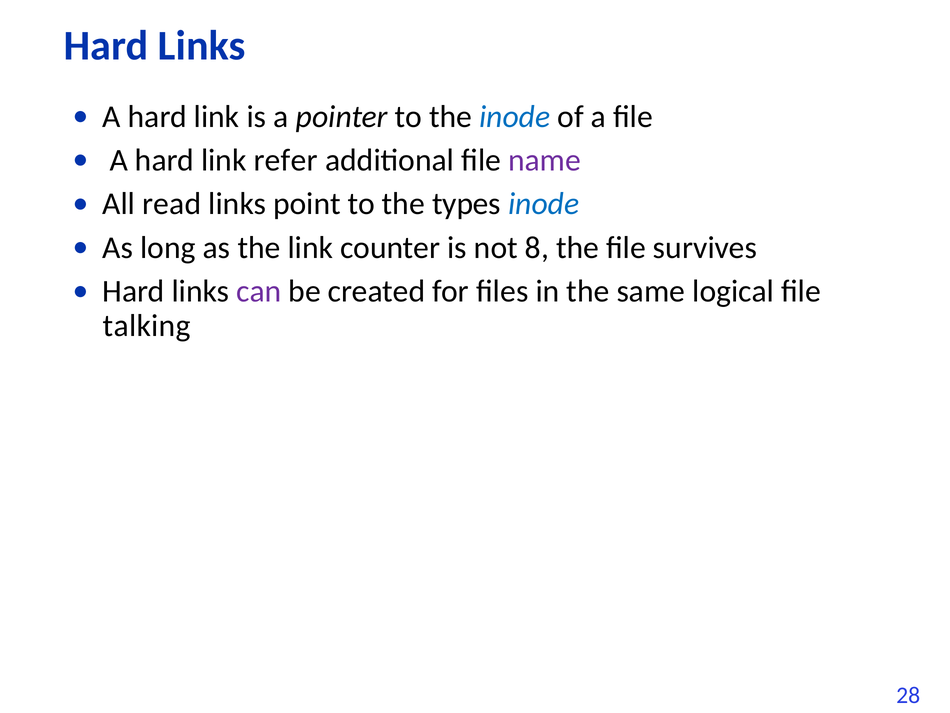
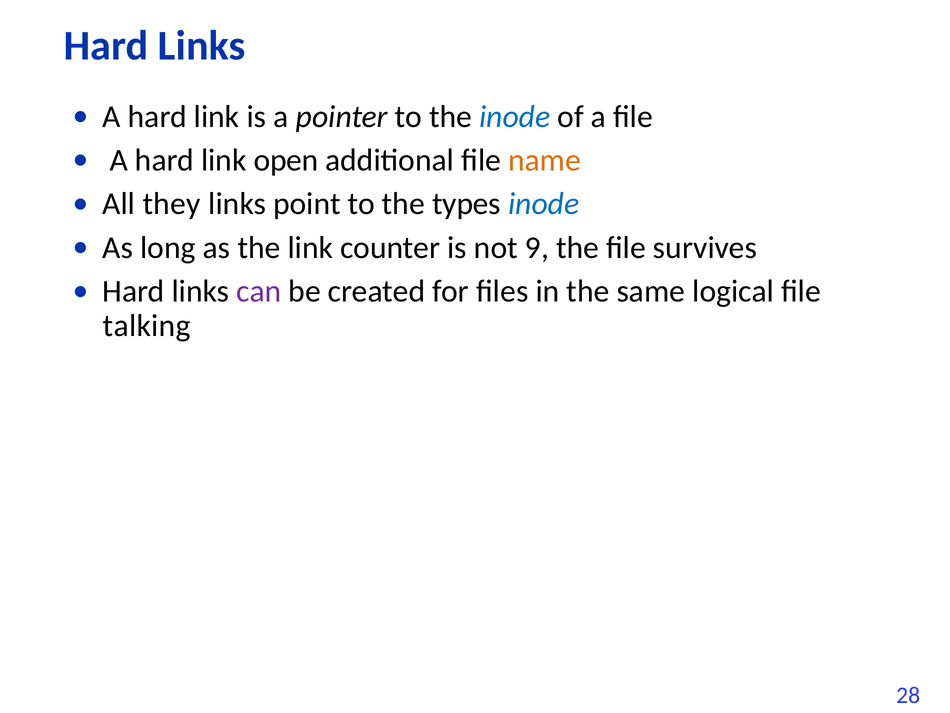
refer: refer -> open
name colour: purple -> orange
read: read -> they
8: 8 -> 9
